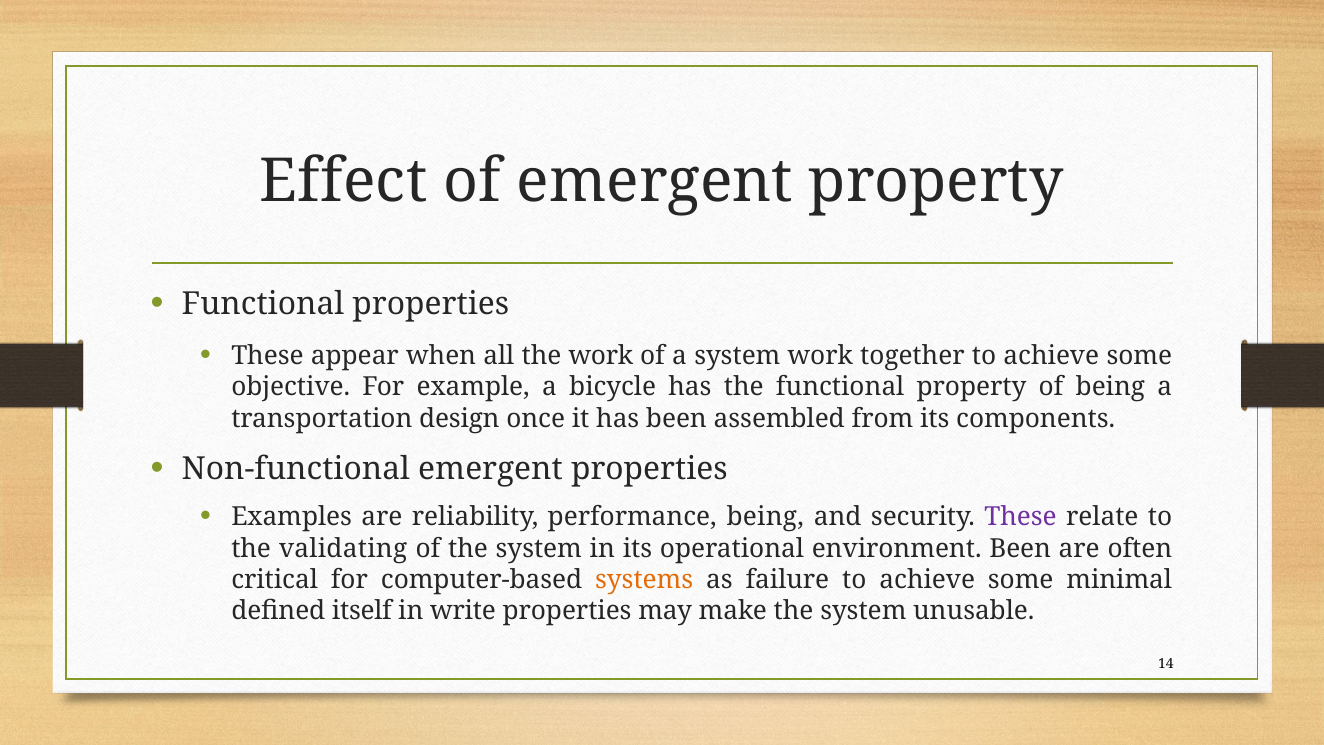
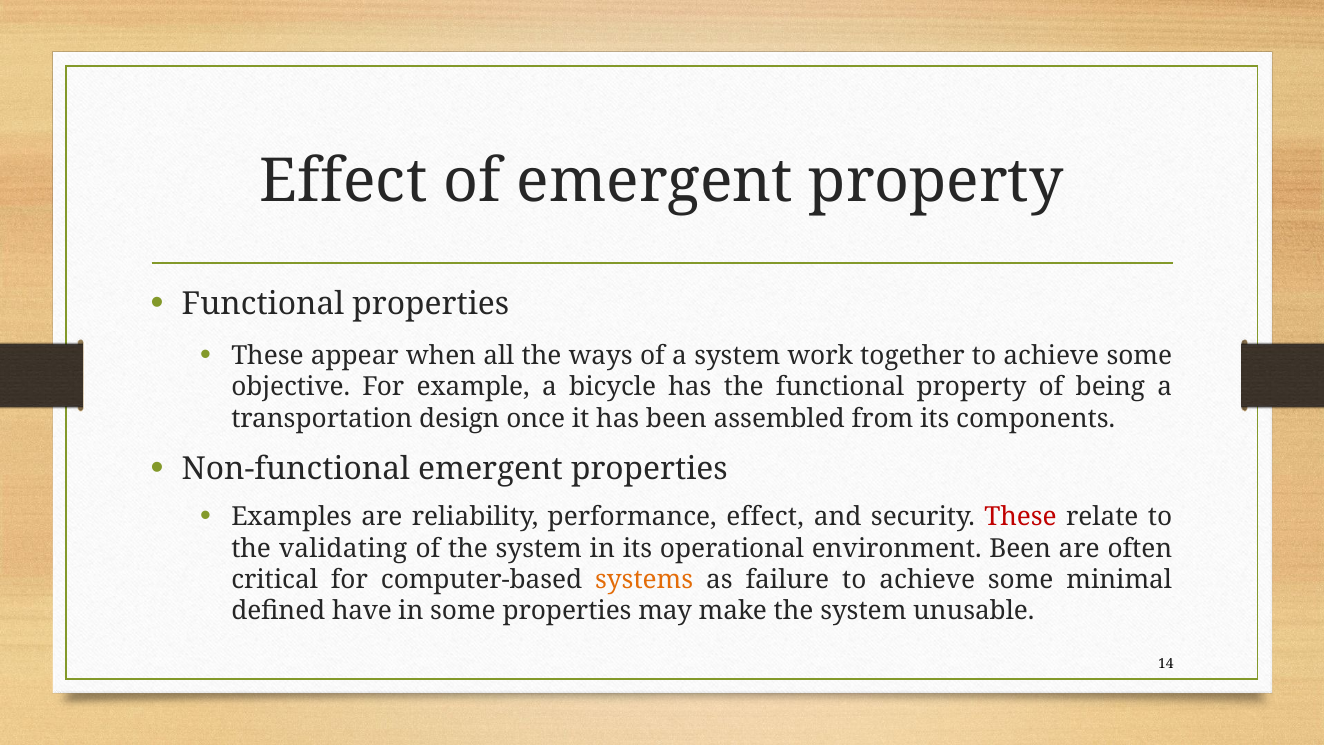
the work: work -> ways
performance being: being -> effect
These at (1021, 517) colour: purple -> red
itself: itself -> have
in write: write -> some
